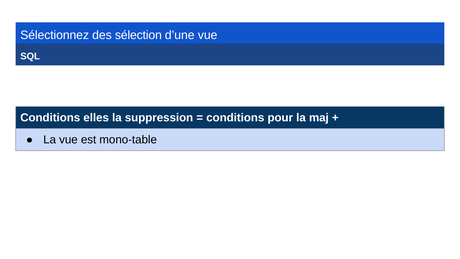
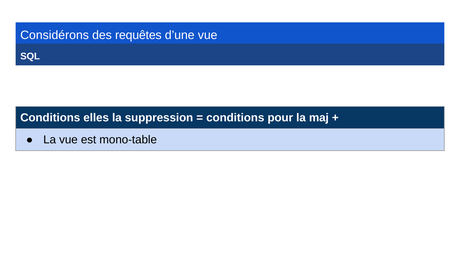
Sélectionnez: Sélectionnez -> Considérons
sélection: sélection -> requêtes
